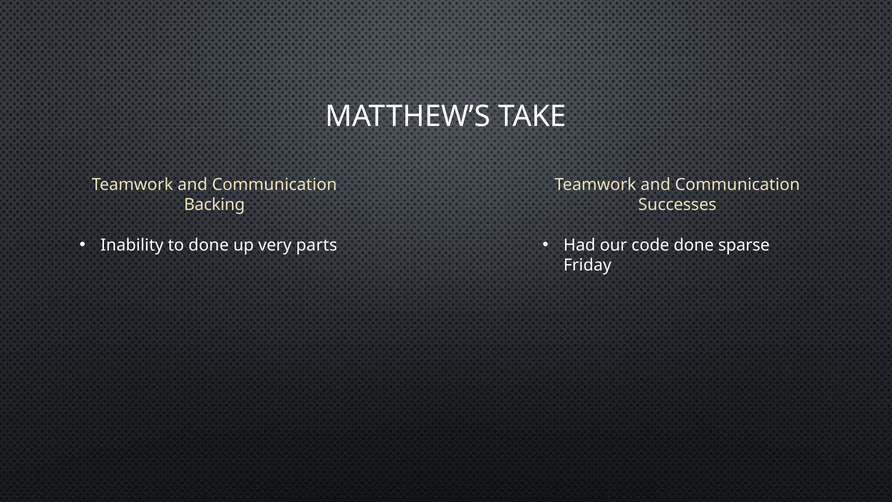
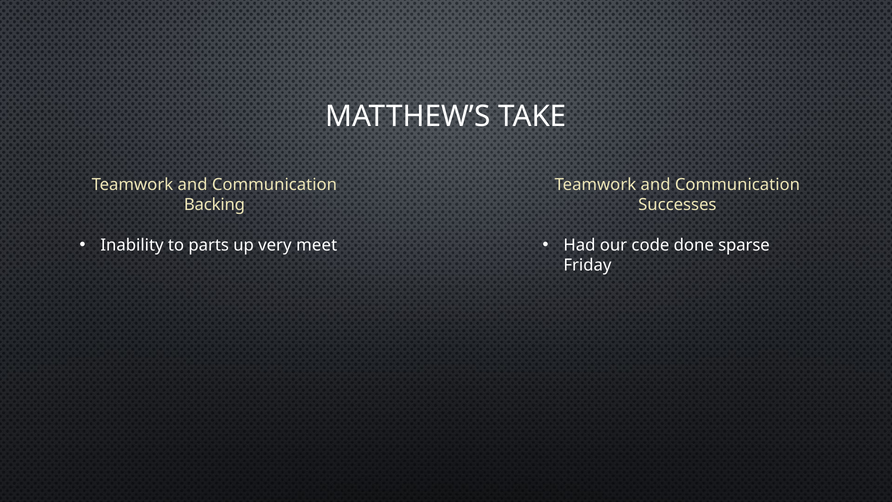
to done: done -> parts
parts: parts -> meet
